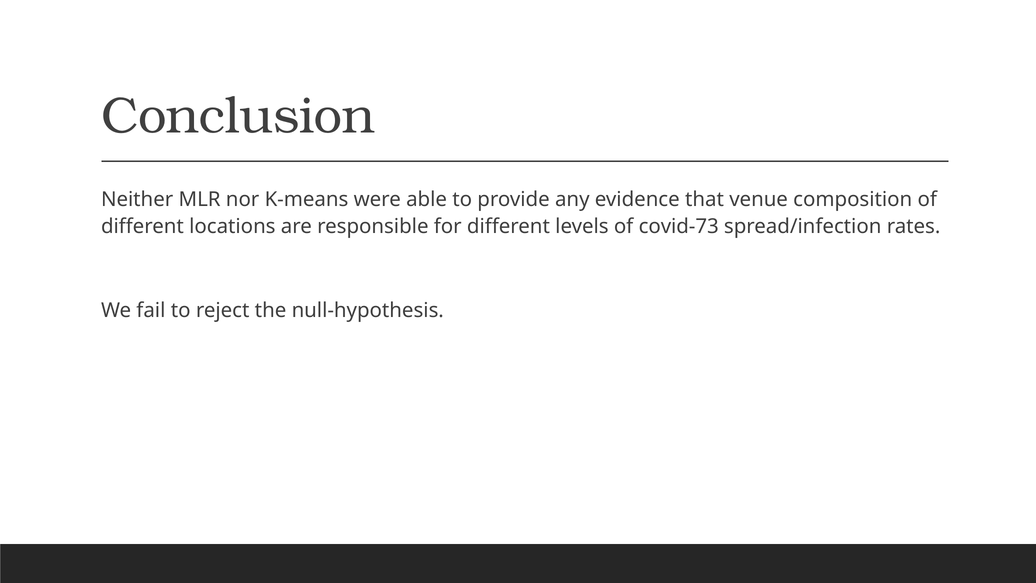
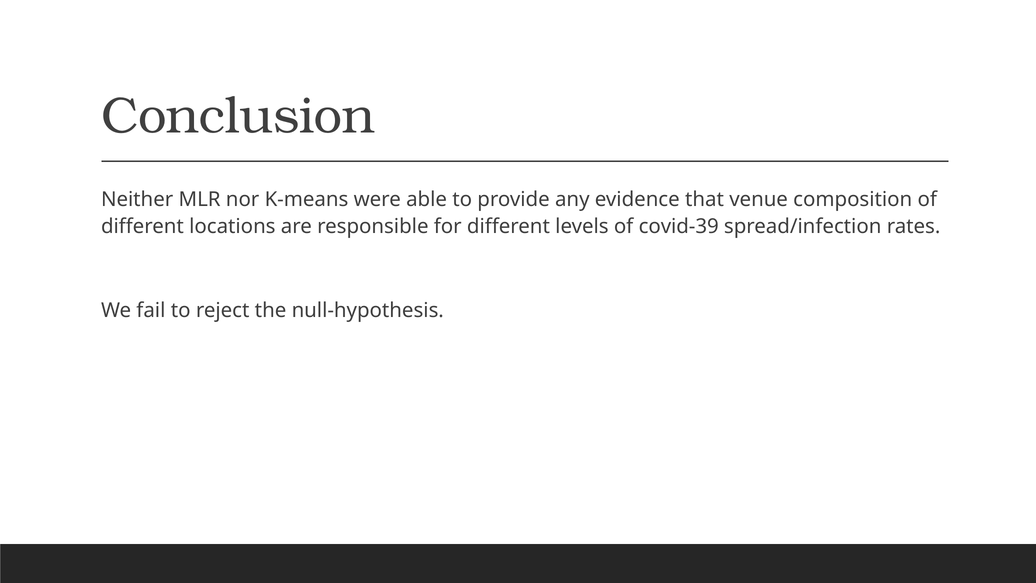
covid-73: covid-73 -> covid-39
